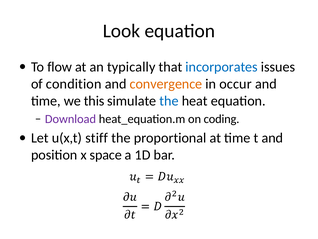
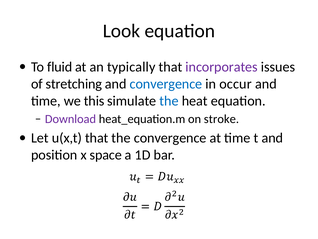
flow: flow -> fluid
incorporates colour: blue -> purple
condition: condition -> stretching
convergence at (166, 84) colour: orange -> blue
coding: coding -> stroke
u(x,t stiff: stiff -> that
the proportional: proportional -> convergence
